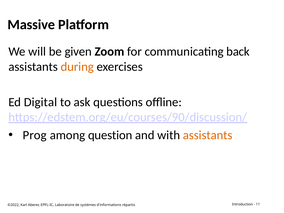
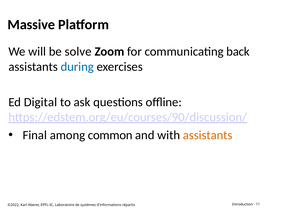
given: given -> solve
during colour: orange -> blue
Prog: Prog -> Final
question: question -> common
